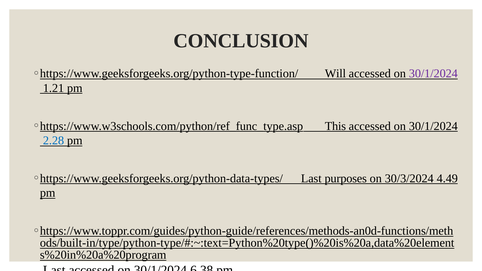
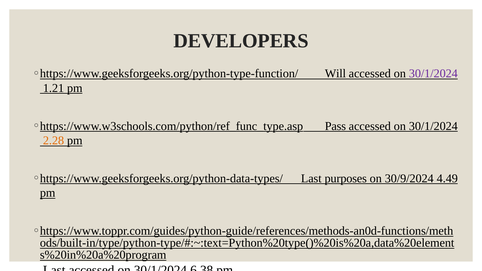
CONCLUSION: CONCLUSION -> DEVELOPERS
This: This -> Pass
2.28 colour: blue -> orange
30/3/2024: 30/3/2024 -> 30/9/2024
